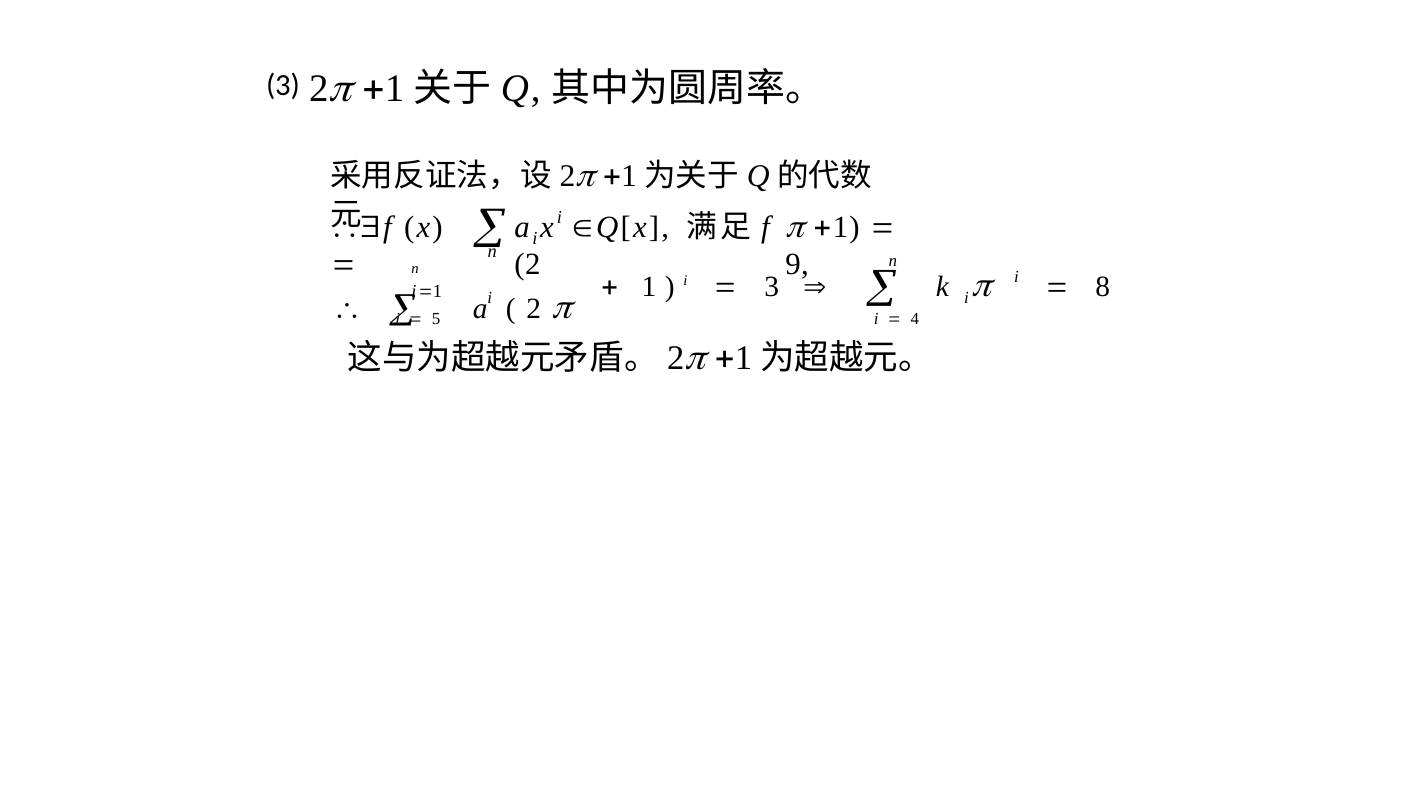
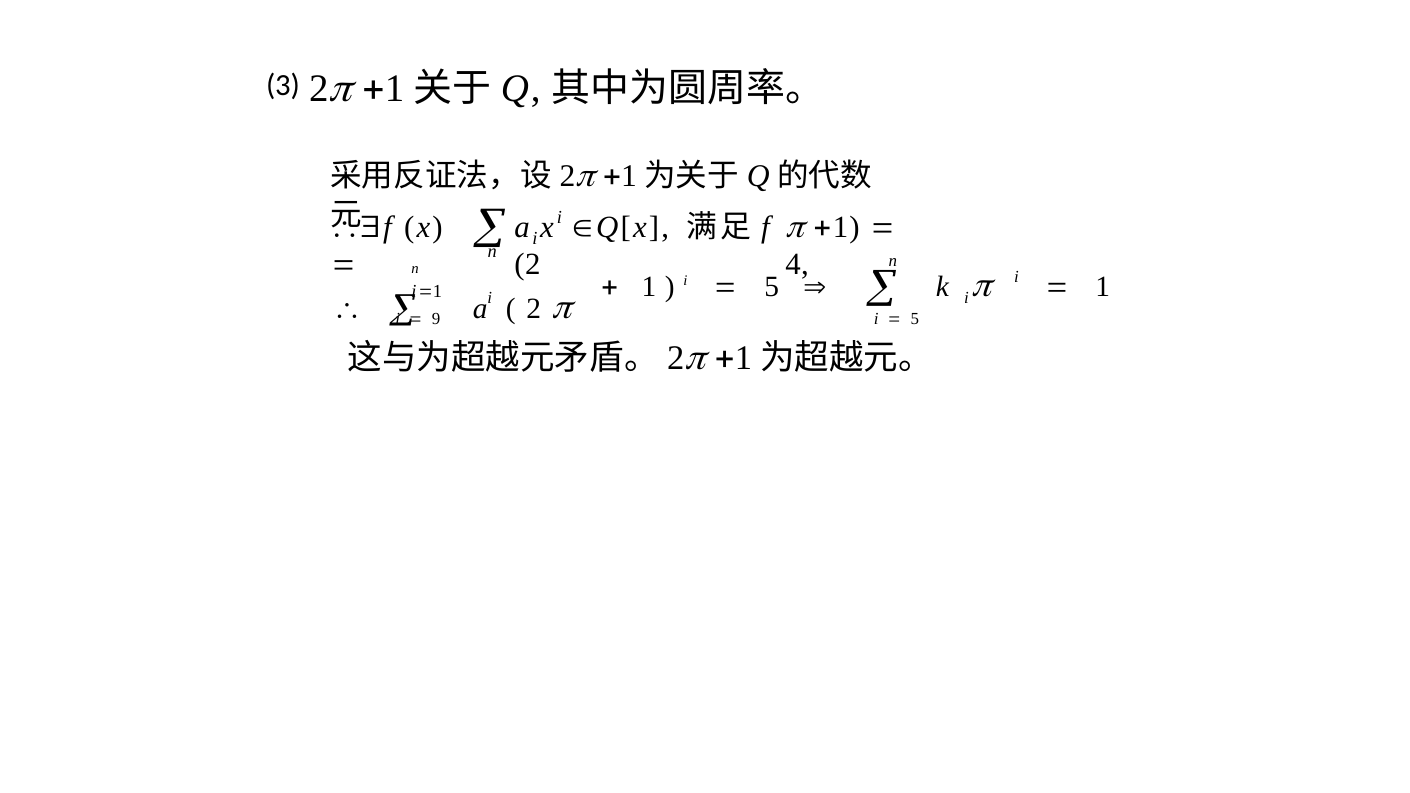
9: 9 -> 4
3 at (772, 287): 3 -> 5
8 at (1103, 287): 8 -> 1
5: 5 -> 9
4 at (915, 319): 4 -> 5
